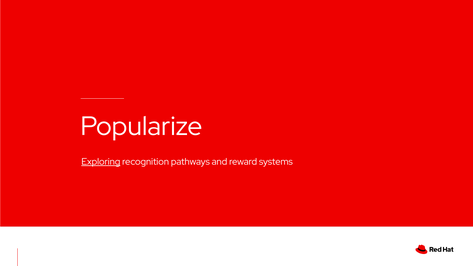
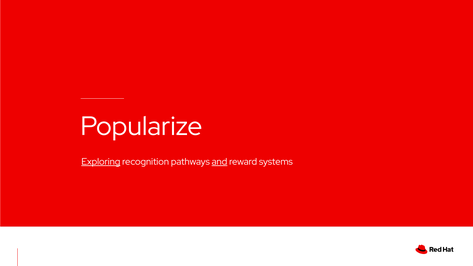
and underline: none -> present
